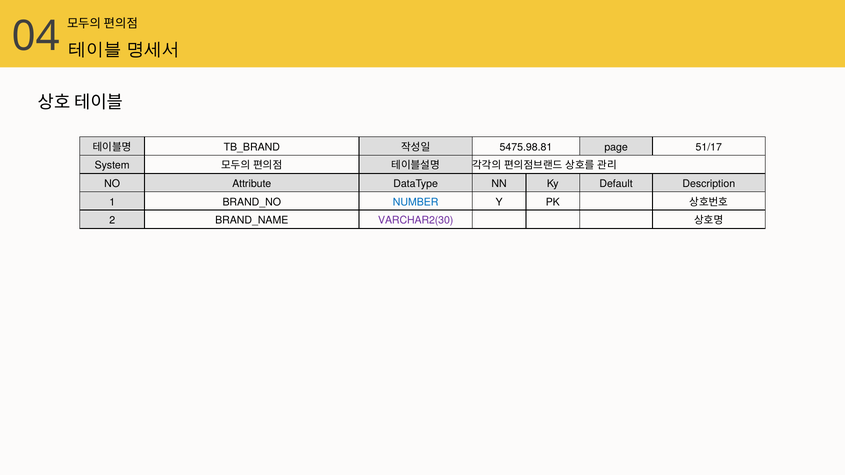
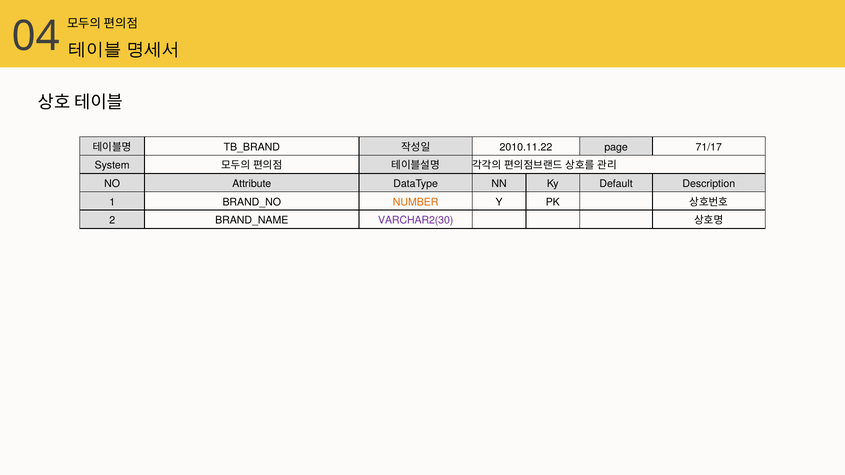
5475.98.81: 5475.98.81 -> 2010.11.22
51/17: 51/17 -> 71/17
NUMBER colour: blue -> orange
